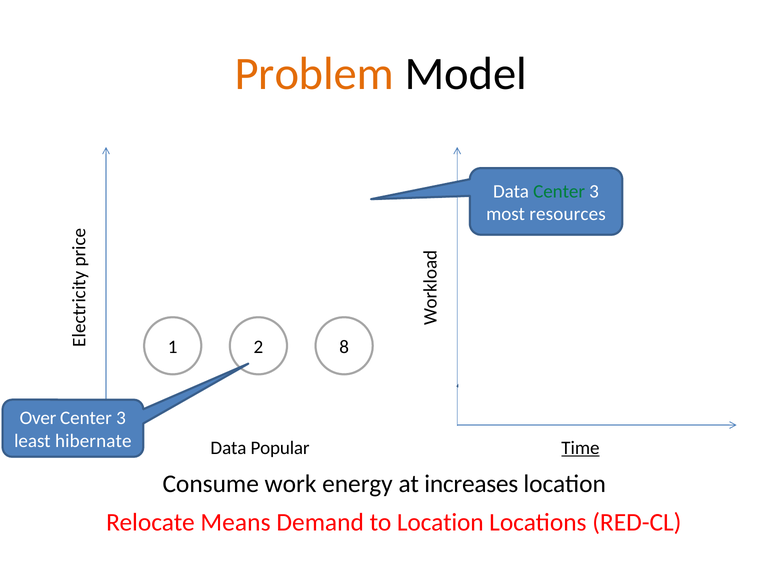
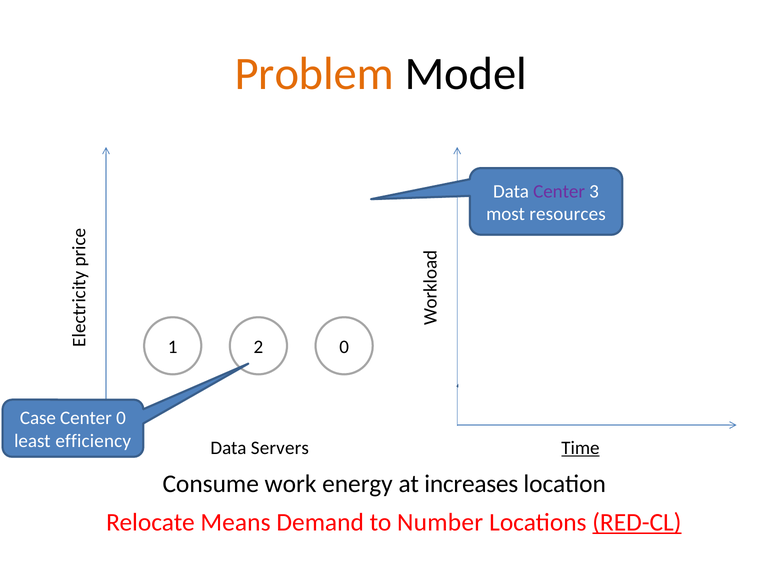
Center at (559, 192) colour: green -> purple
2 8: 8 -> 0
Over: Over -> Case
3 at (121, 419): 3 -> 0
hibernate: hibernate -> efficiency
Popular: Popular -> Servers
to Location: Location -> Number
RED-CL underline: none -> present
